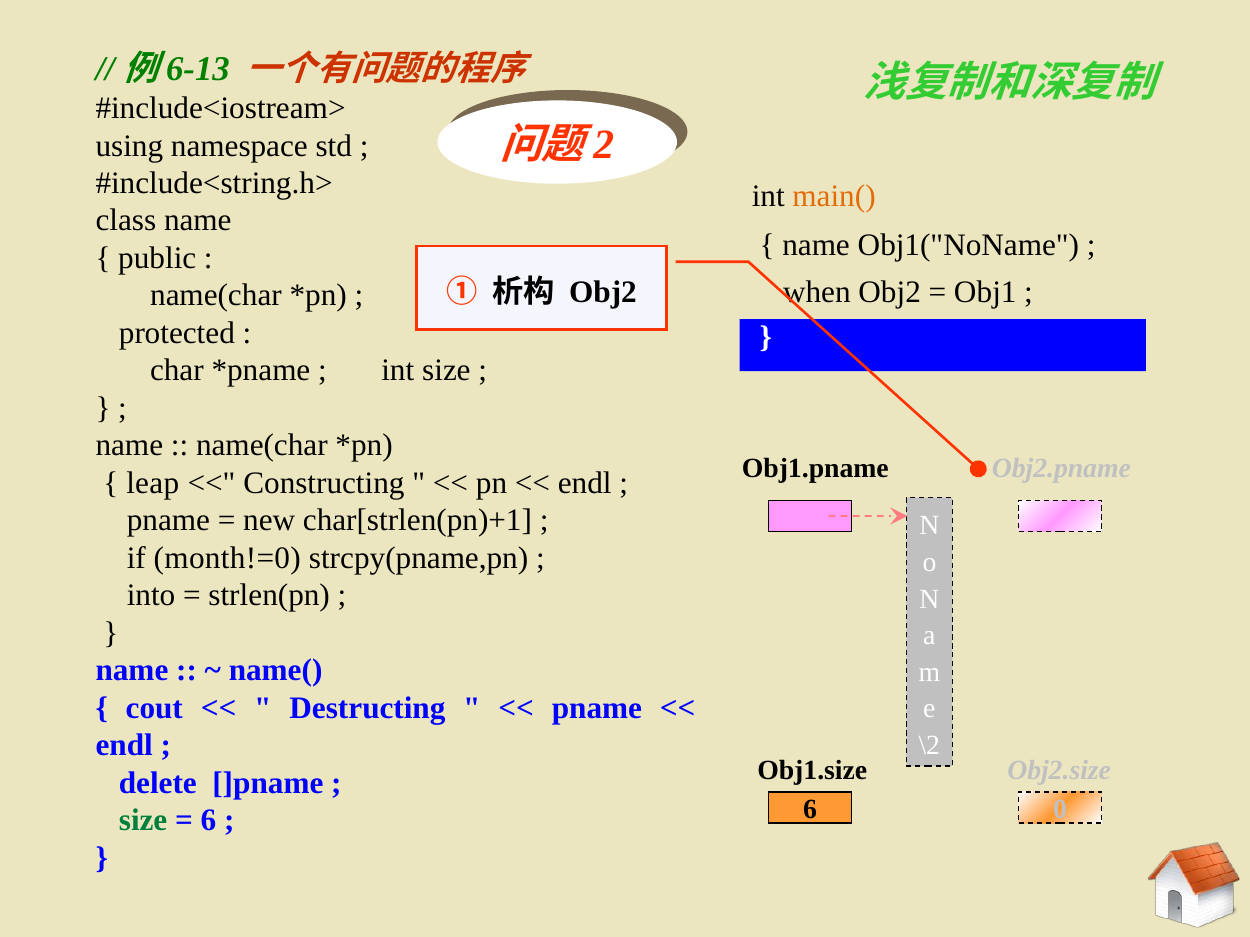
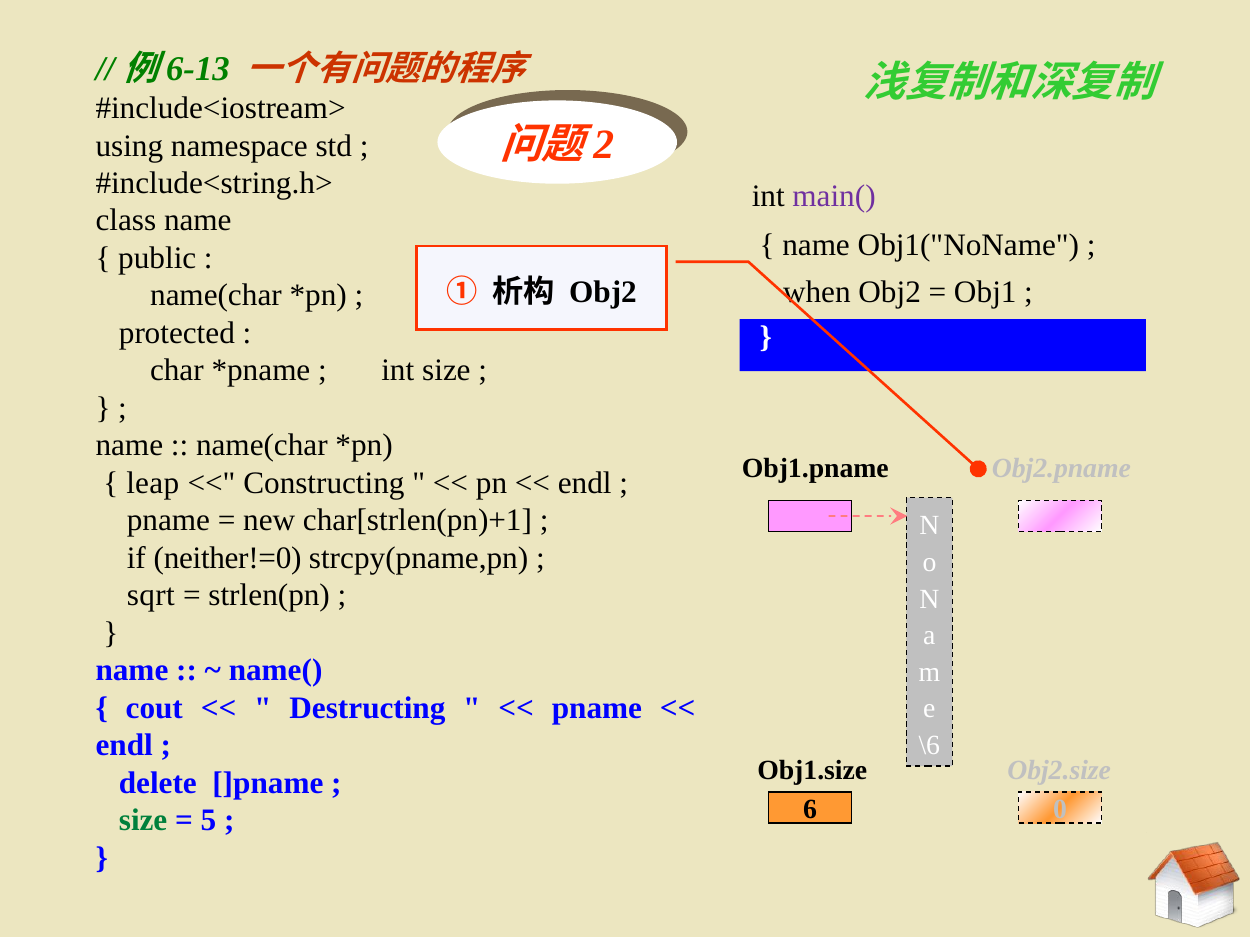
main( colour: orange -> purple
month!=0: month!=0 -> neither!=0
into: into -> sqrt
\2: \2 -> \6
6 at (208, 821): 6 -> 5
